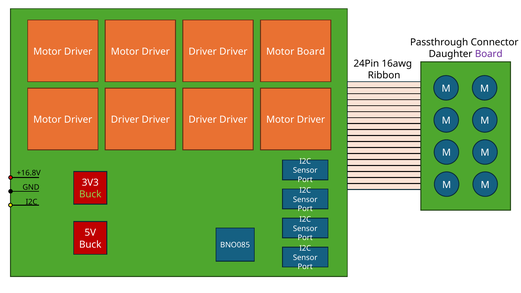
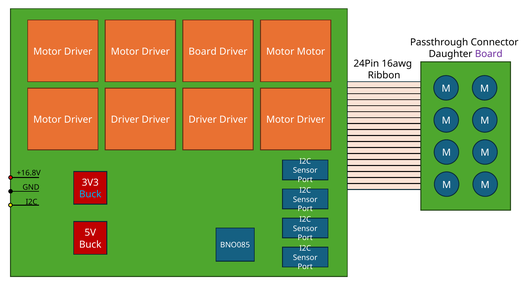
Driver Motor Driver Driver: Driver -> Board
Driver Motor Board: Board -> Motor
Buck at (90, 194) colour: light green -> light blue
